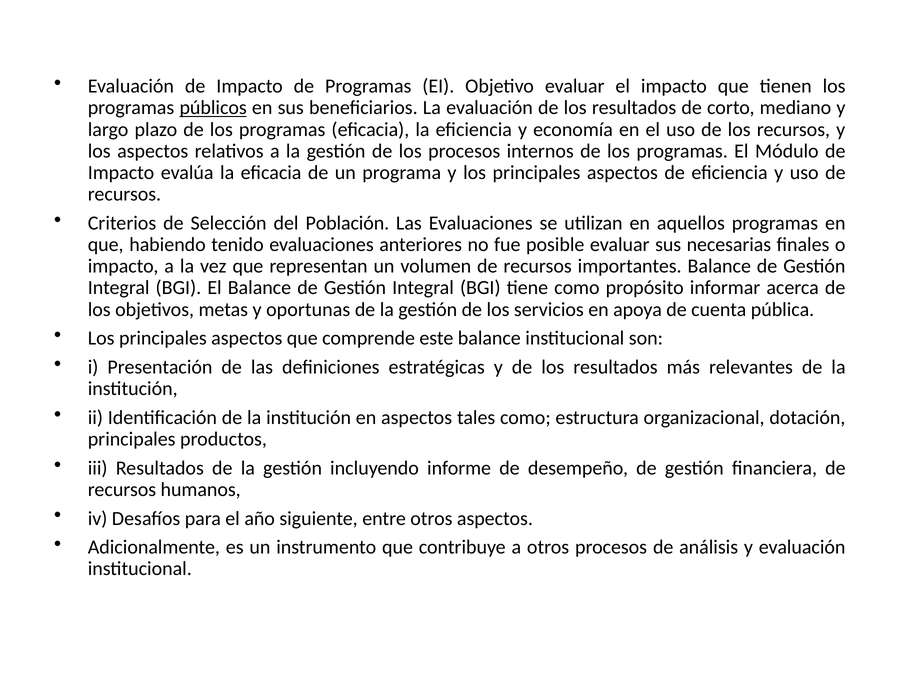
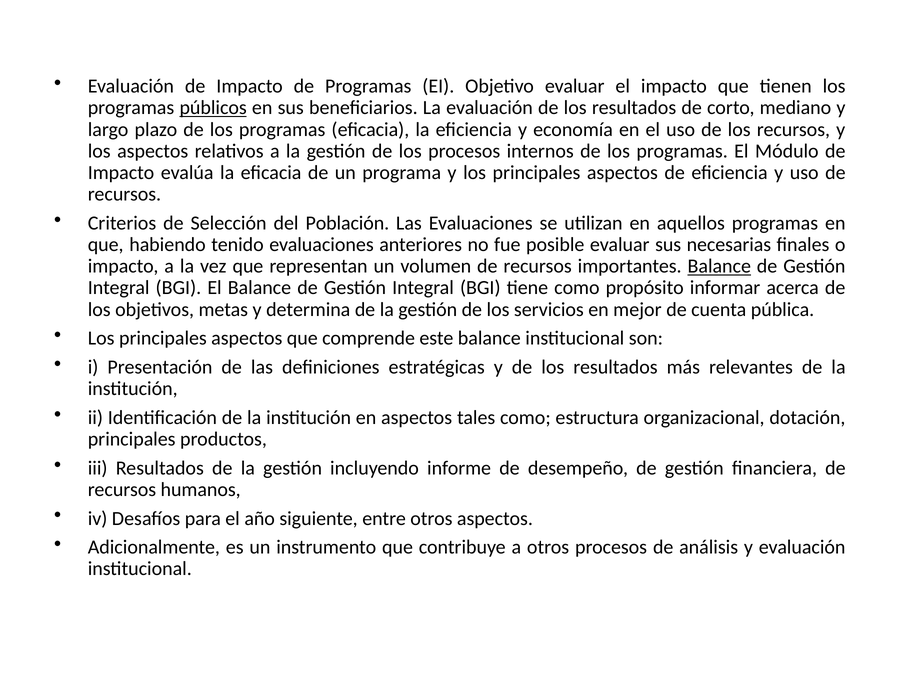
Balance at (719, 266) underline: none -> present
oportunas: oportunas -> determina
apoya: apoya -> mejor
